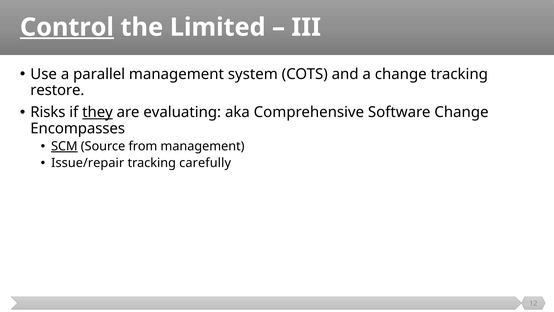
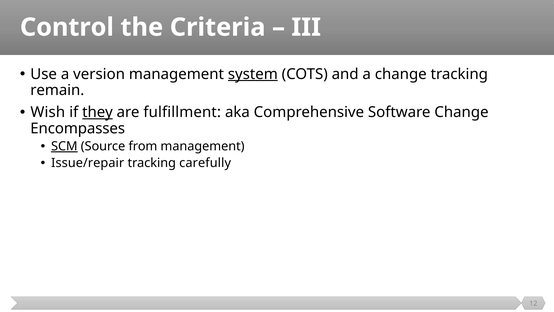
Control underline: present -> none
Limited: Limited -> Criteria
parallel: parallel -> version
system underline: none -> present
restore: restore -> remain
Risks: Risks -> Wish
evaluating: evaluating -> fulfillment
